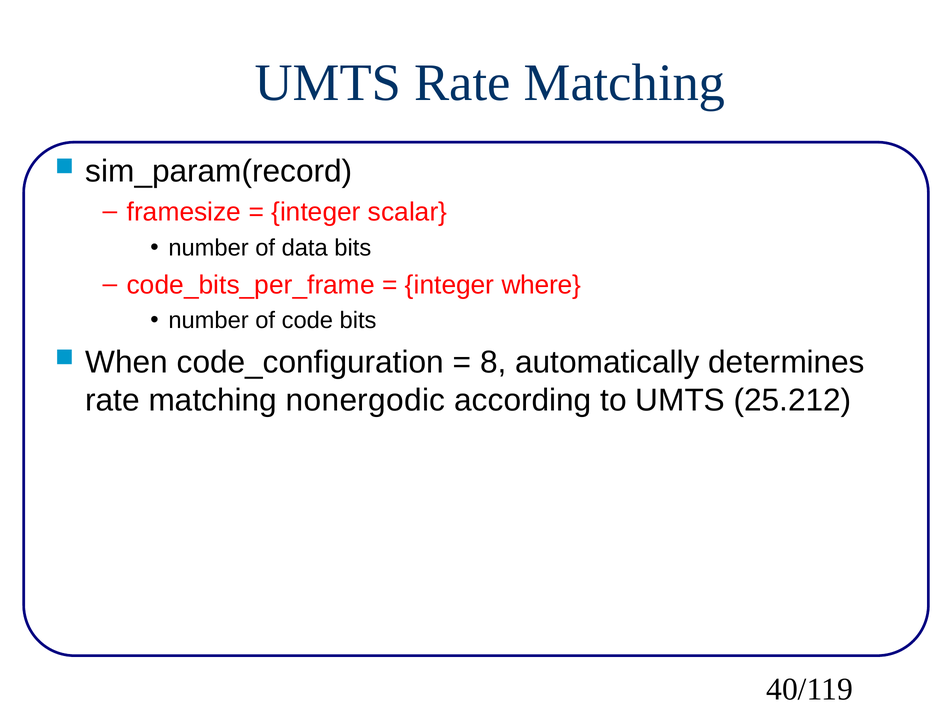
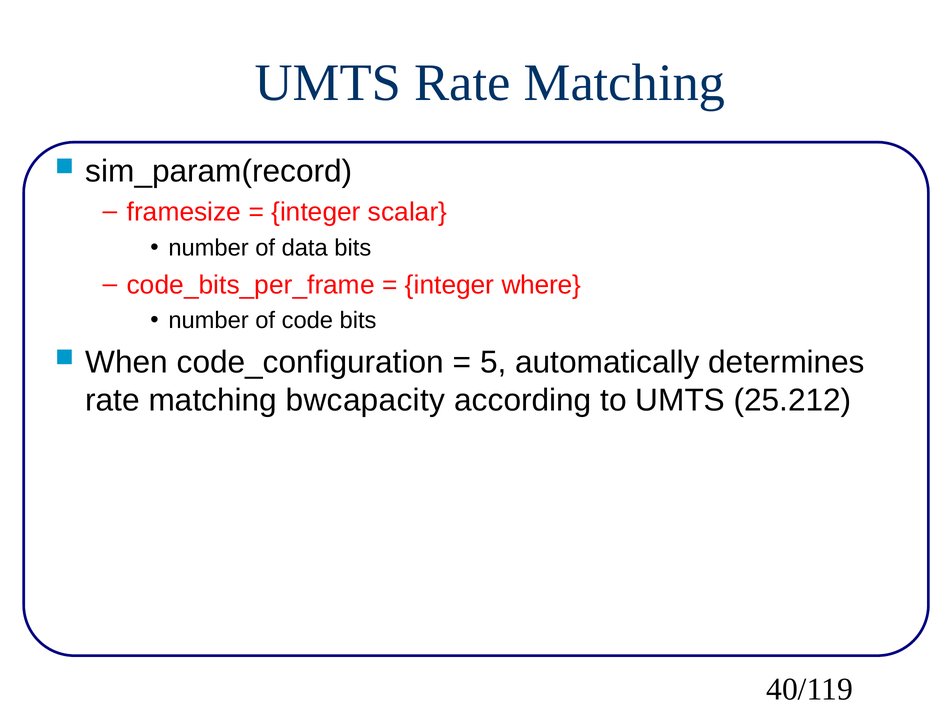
8: 8 -> 5
nonergodic: nonergodic -> bwcapacity
